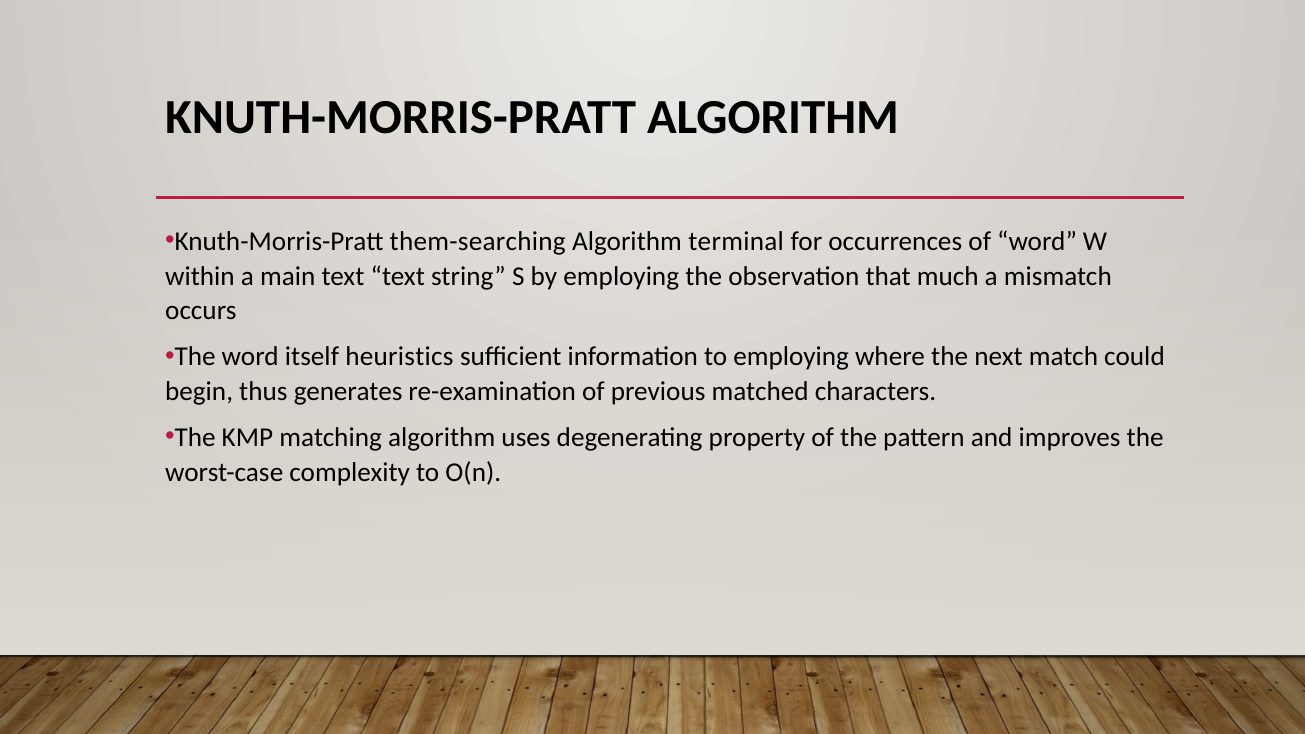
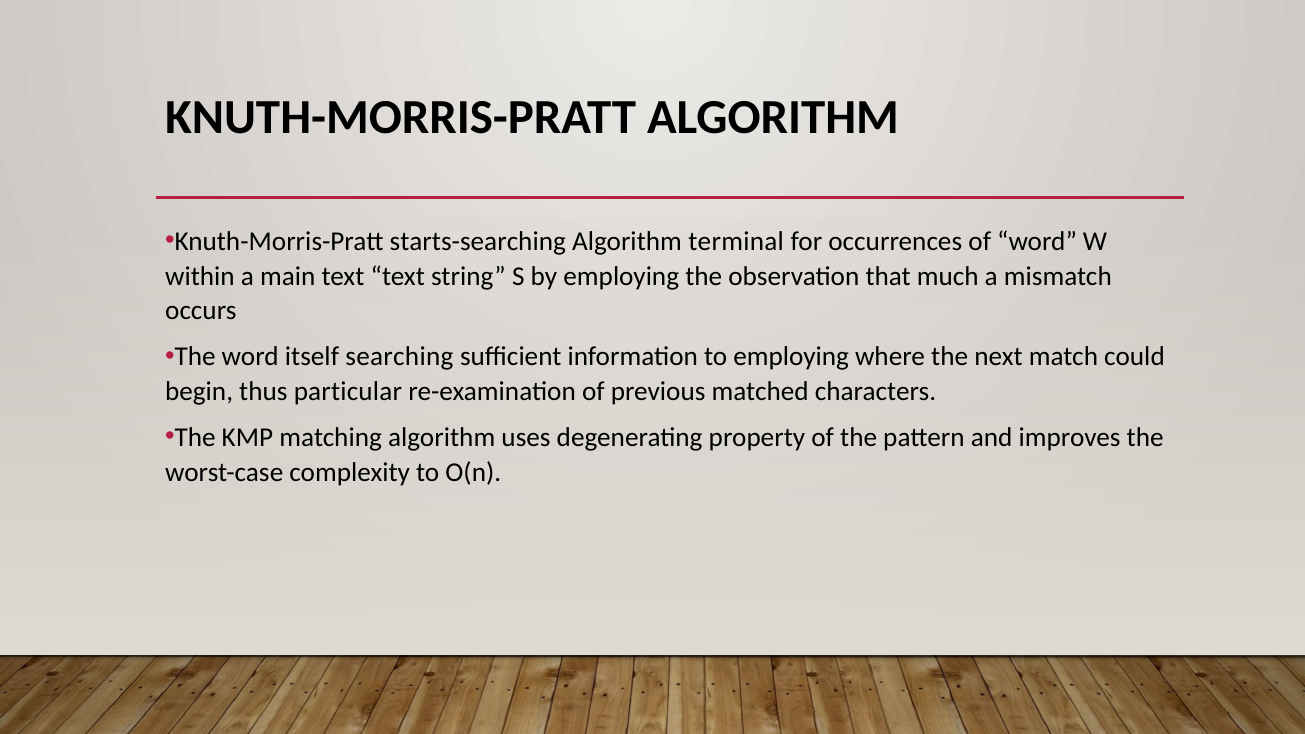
them-searching: them-searching -> starts-searching
heuristics: heuristics -> searching
generates: generates -> particular
